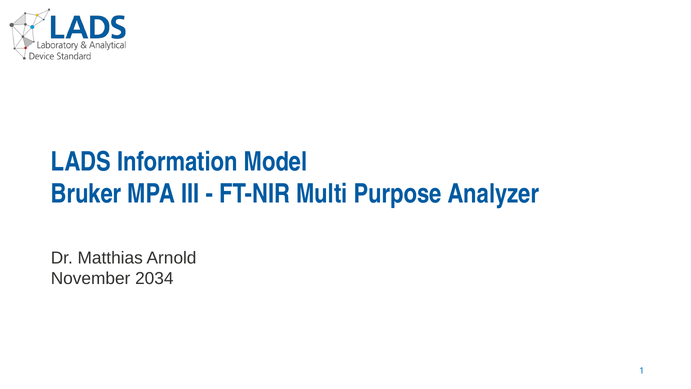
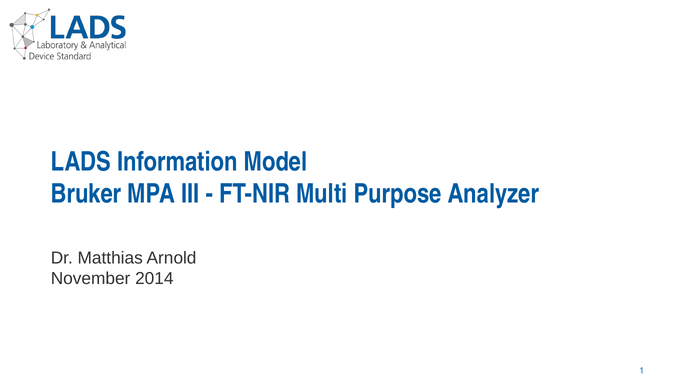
2034: 2034 -> 2014
